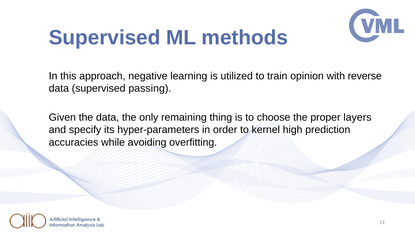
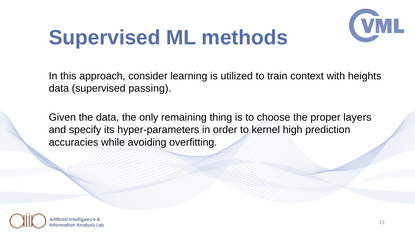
negative: negative -> consider
opinion: opinion -> context
reverse: reverse -> heights
